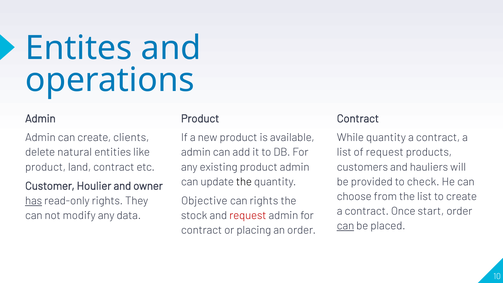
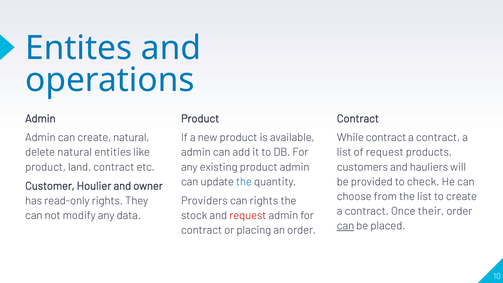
create clients: clients -> natural
While quantity: quantity -> contract
the at (244, 182) colour: black -> blue
has underline: present -> none
Objective: Objective -> Providers
start: start -> their
